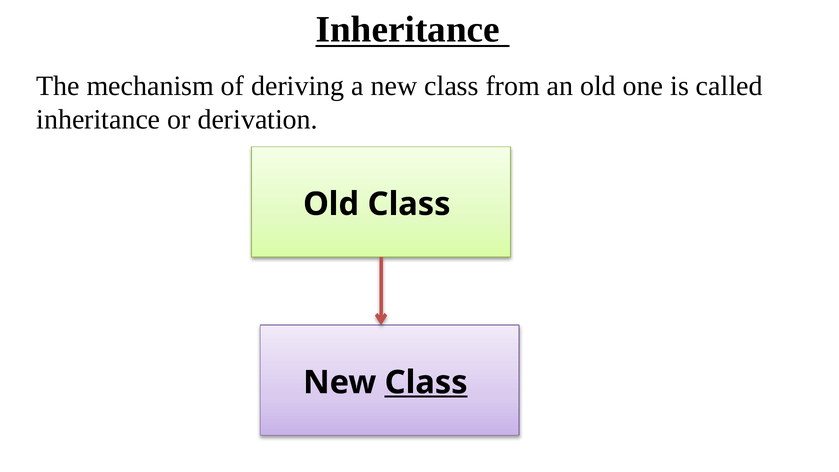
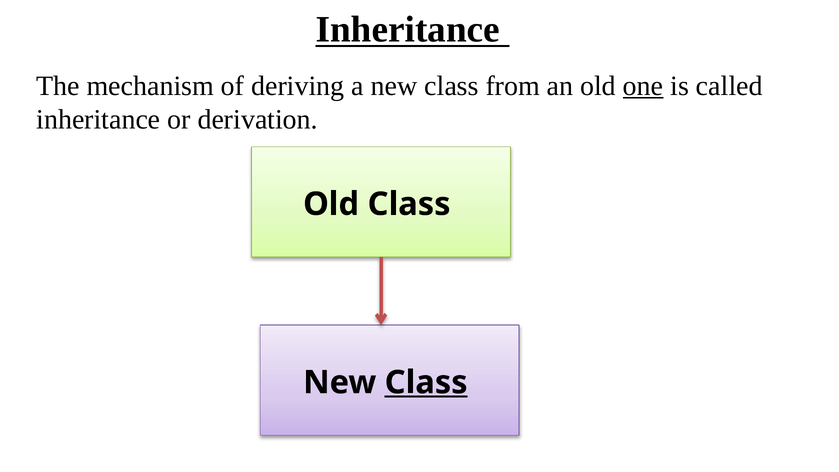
one underline: none -> present
